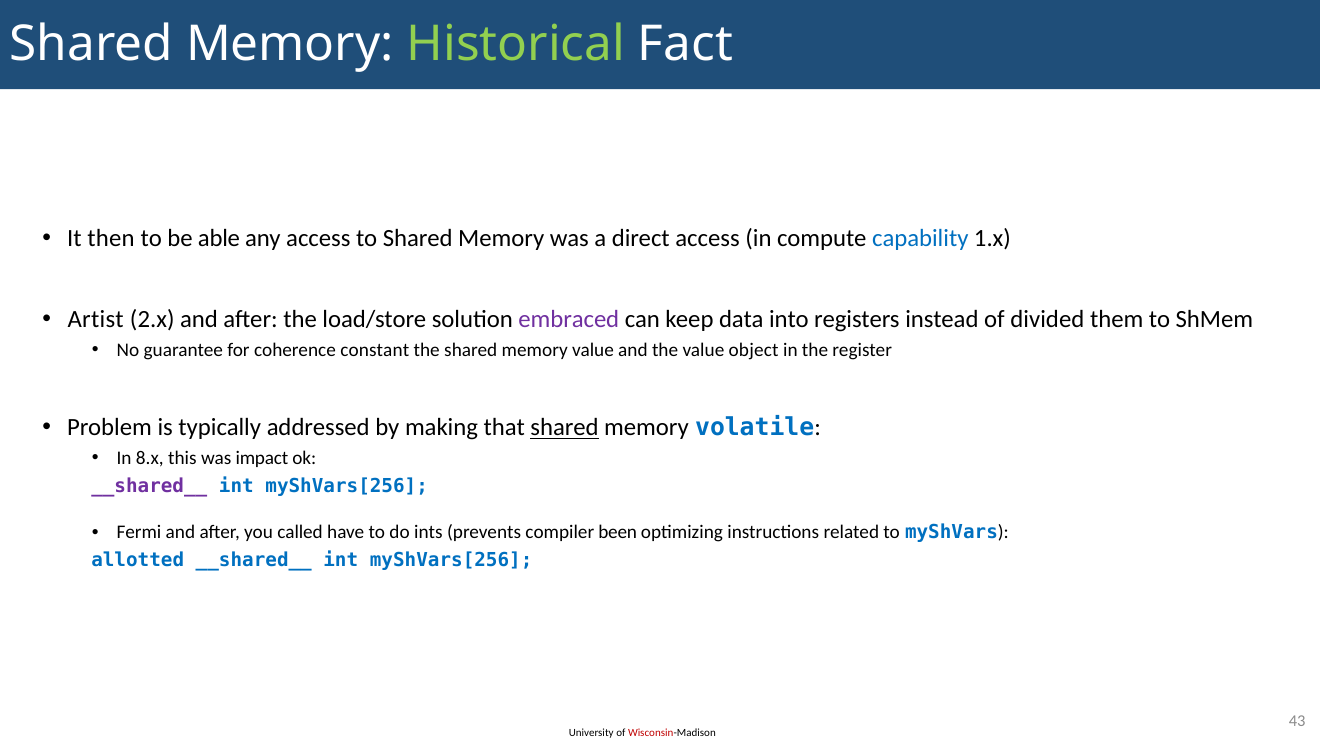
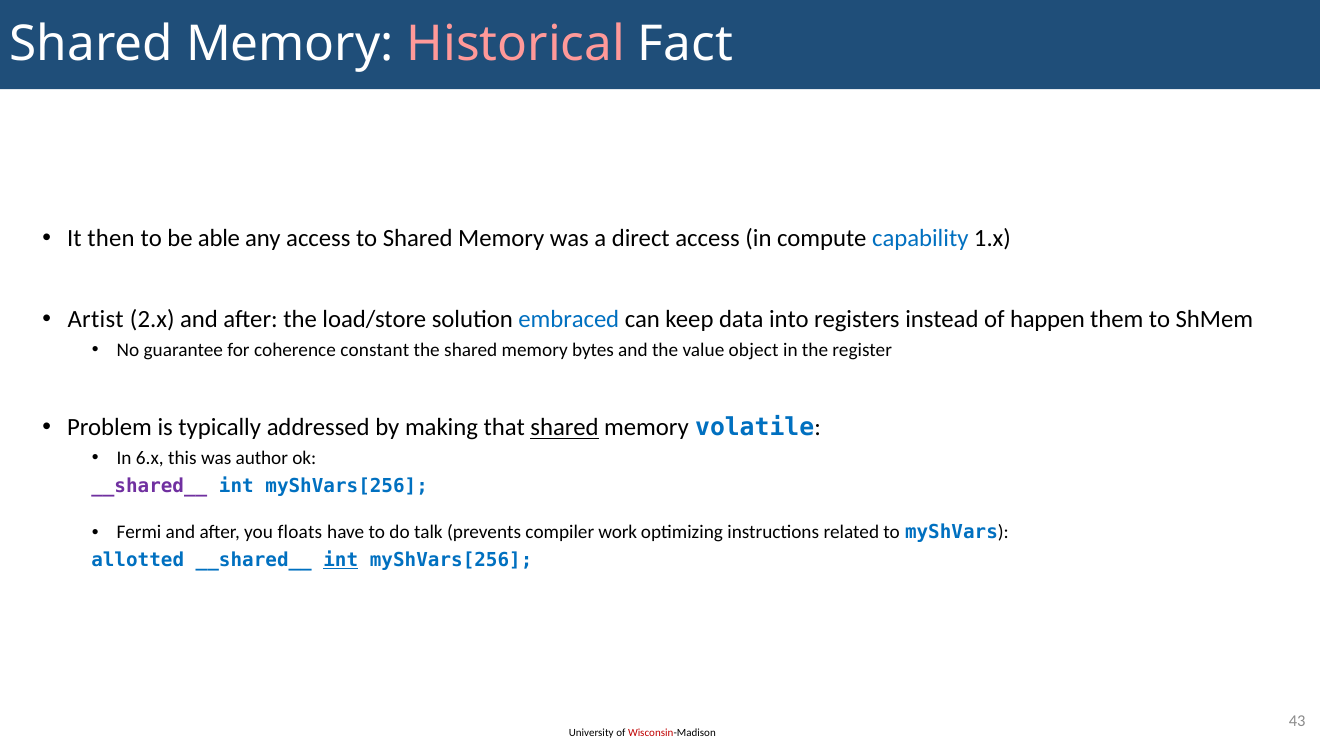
Historical colour: light green -> pink
embraced colour: purple -> blue
divided: divided -> happen
memory value: value -> bytes
8.x: 8.x -> 6.x
impact: impact -> author
called: called -> floats
ints: ints -> talk
been: been -> work
int at (341, 561) underline: none -> present
